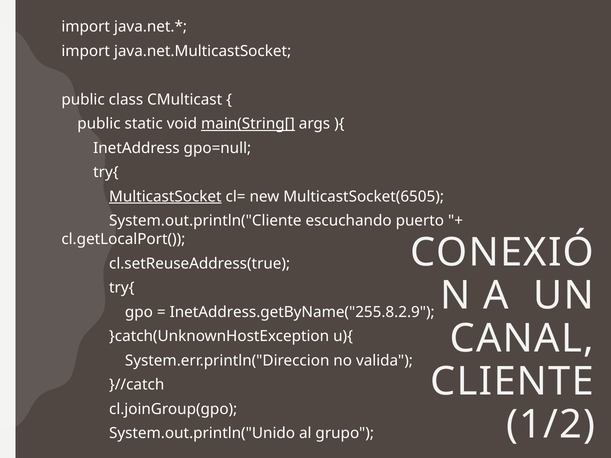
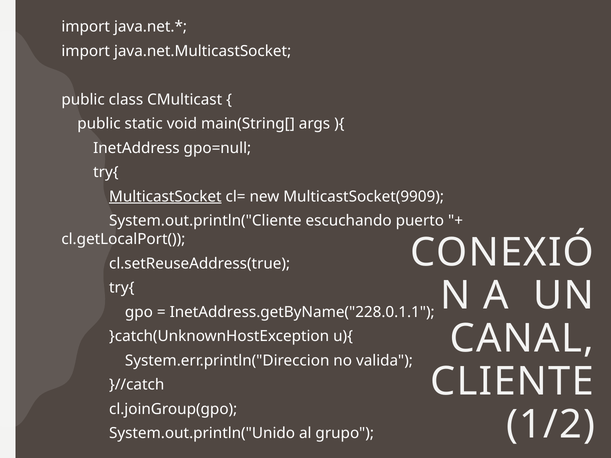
main(String[ underline: present -> none
MulticastSocket(6505: MulticastSocket(6505 -> MulticastSocket(9909
InetAddress.getByName("255.8.2.9: InetAddress.getByName("255.8.2.9 -> InetAddress.getByName("228.0.1.1
